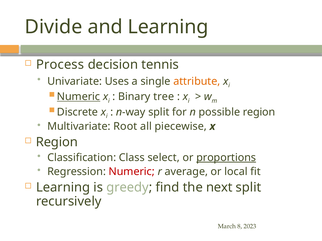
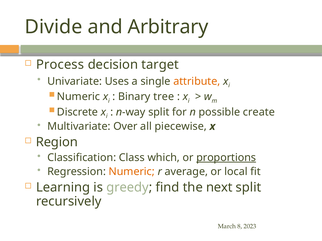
and Learning: Learning -> Arbitrary
tennis: tennis -> target
Numeric at (79, 97) underline: present -> none
possible region: region -> create
Root: Root -> Over
select: select -> which
Numeric at (132, 172) colour: red -> orange
